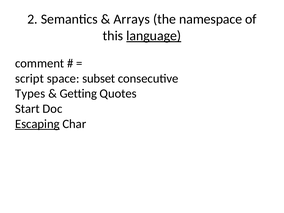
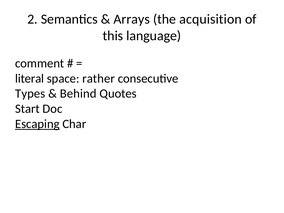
namespace: namespace -> acquisition
language underline: present -> none
script: script -> literal
subset: subset -> rather
Getting: Getting -> Behind
